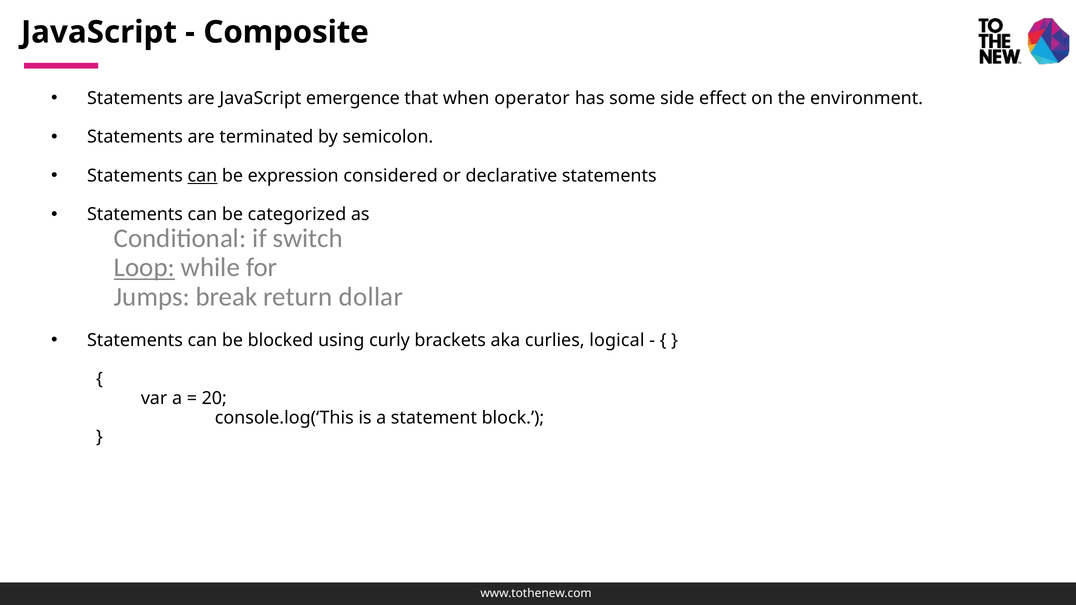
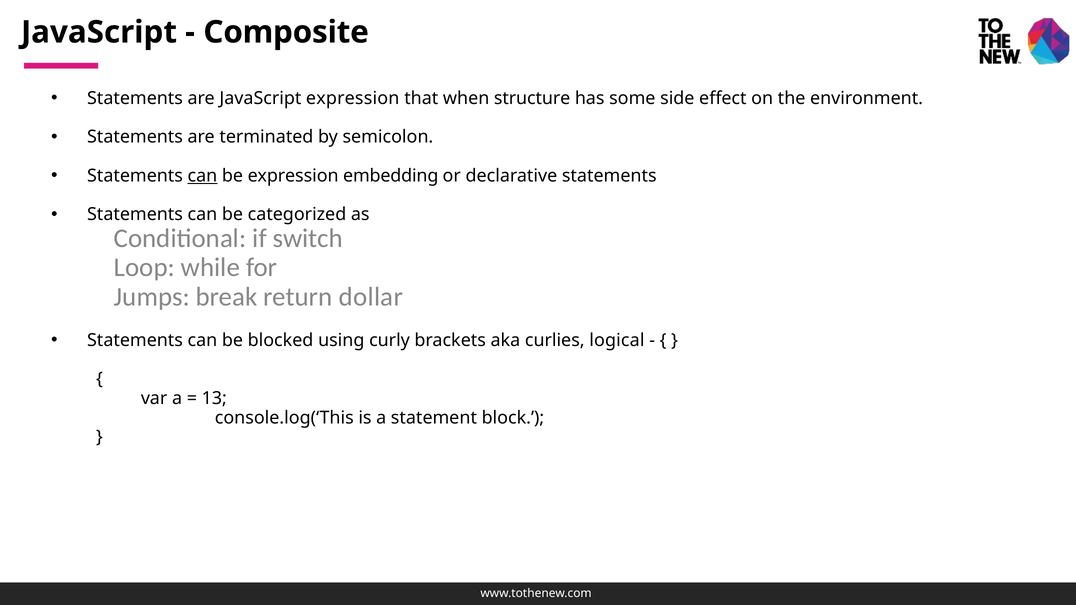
JavaScript emergence: emergence -> expression
operator: operator -> structure
considered: considered -> embedding
Loop underline: present -> none
20: 20 -> 13
